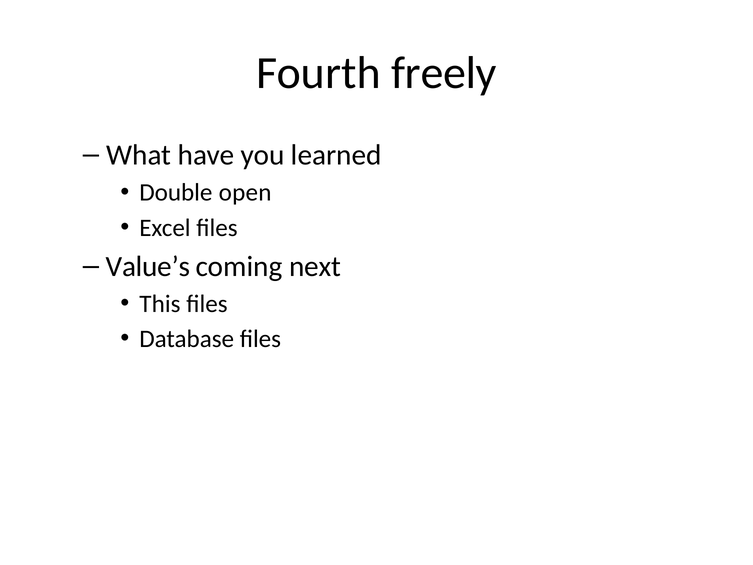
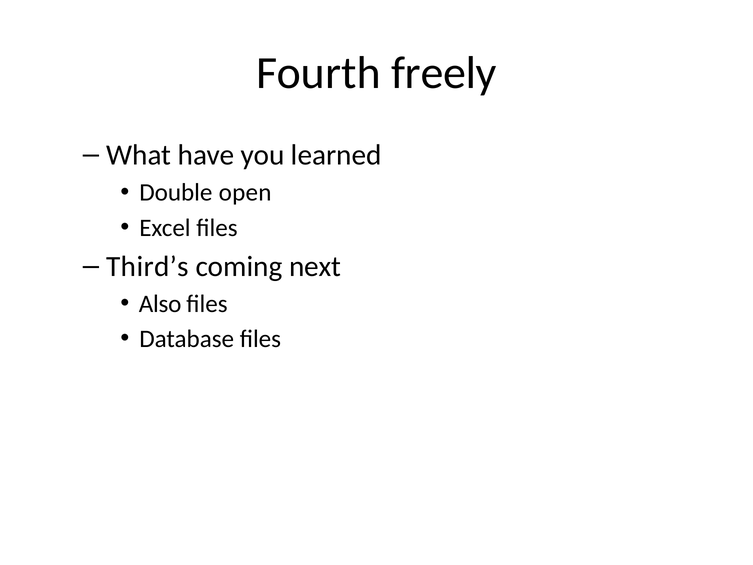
Value’s: Value’s -> Third’s
This: This -> Also
